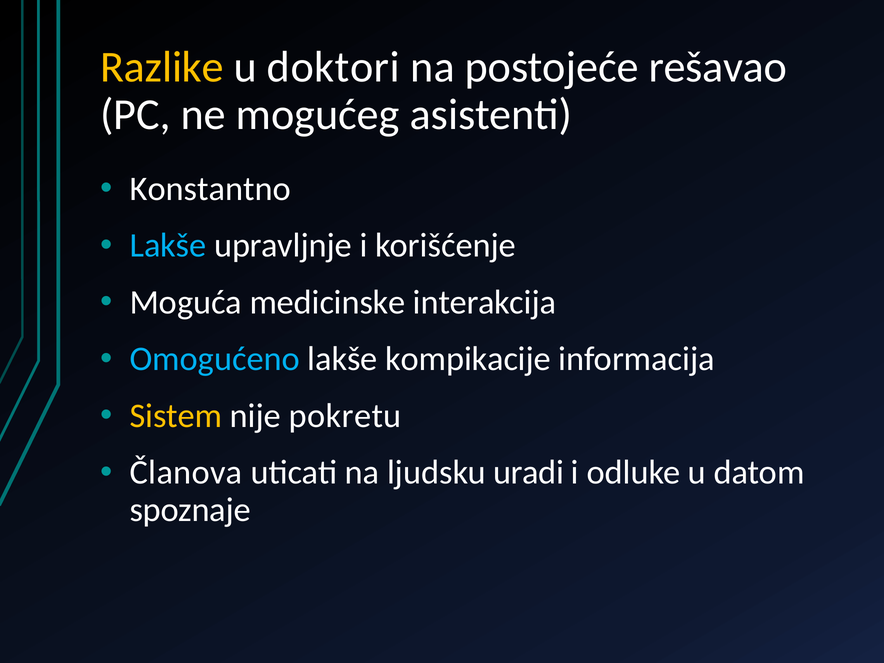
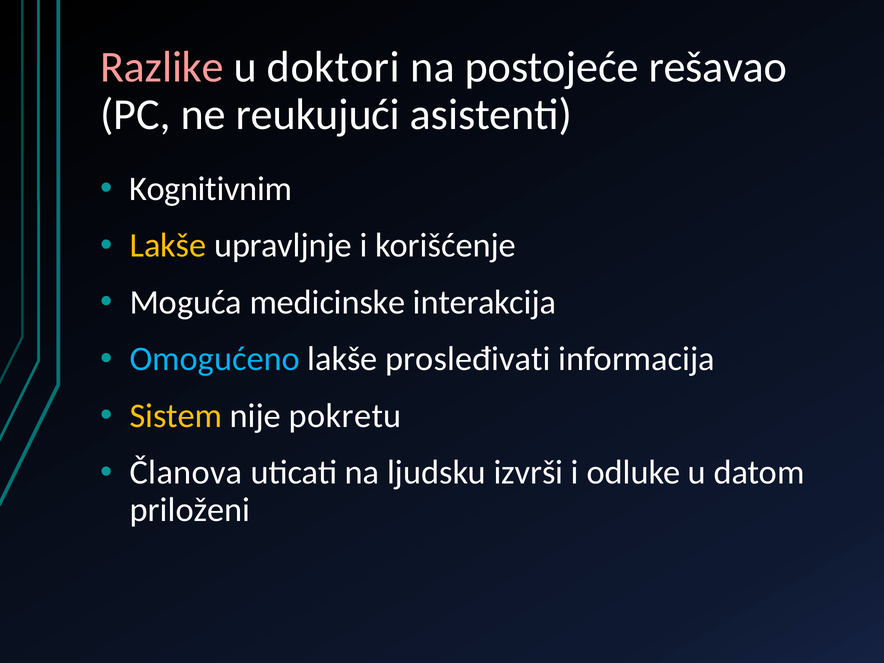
Razlike colour: yellow -> pink
mogućeg: mogućeg -> reukujući
Konstantno: Konstantno -> Kognitivnim
Lakše at (168, 246) colour: light blue -> yellow
kompikacije: kompikacije -> prosleđivati
uradi: uradi -> izvrši
spoznaje: spoznaje -> priloženi
